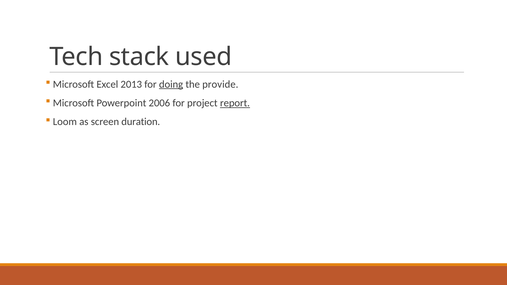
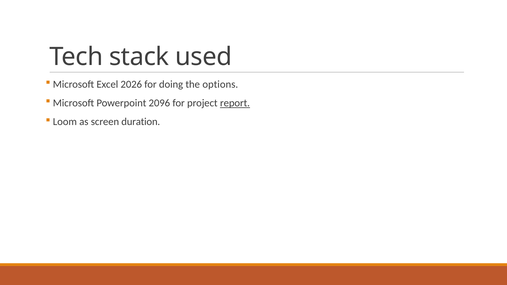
2013: 2013 -> 2026
doing underline: present -> none
provide: provide -> options
2006: 2006 -> 2096
